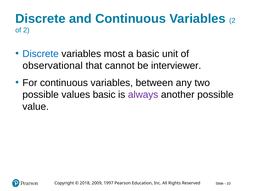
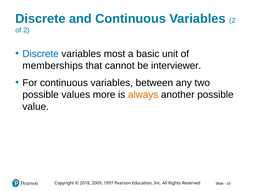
observational: observational -> memberships
values basic: basic -> more
always colour: purple -> orange
